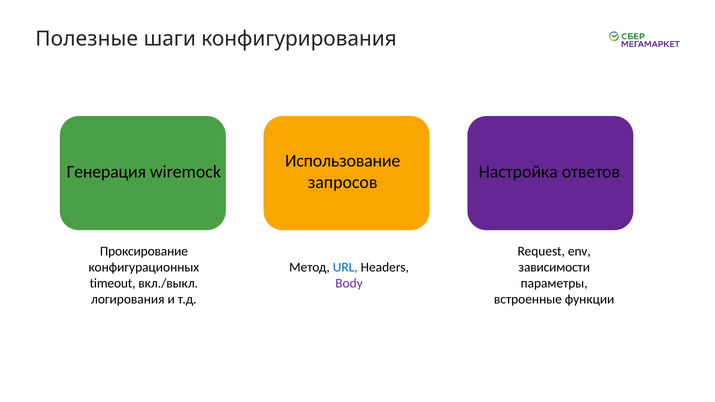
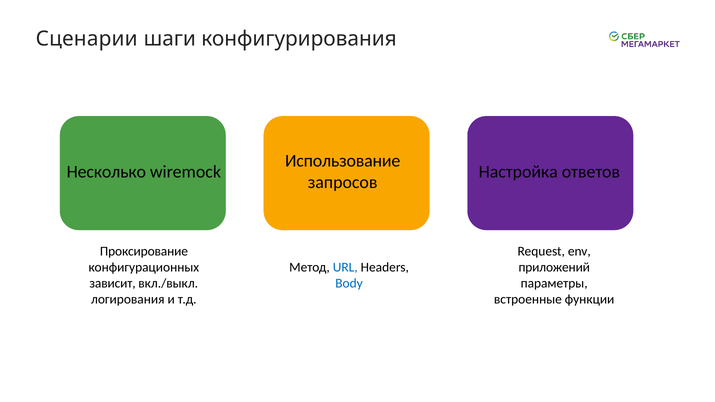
Полезные: Полезные -> Сценарии
Генерация: Генерация -> Несколько
зависимости: зависимости -> приложений
timeout: timeout -> зависит
Body colour: purple -> blue
